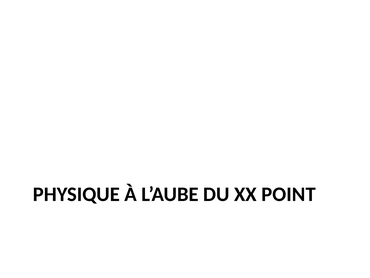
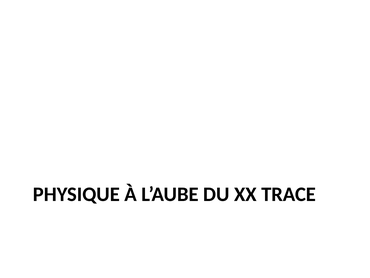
POINT: POINT -> TRACE
